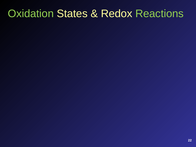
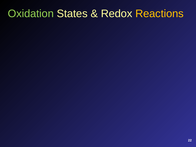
Reactions colour: light green -> yellow
